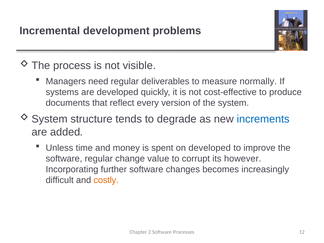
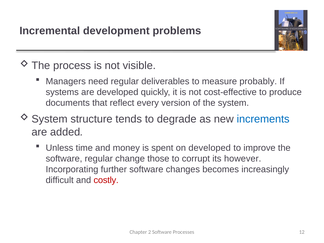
normally: normally -> probably
value: value -> those
costly colour: orange -> red
